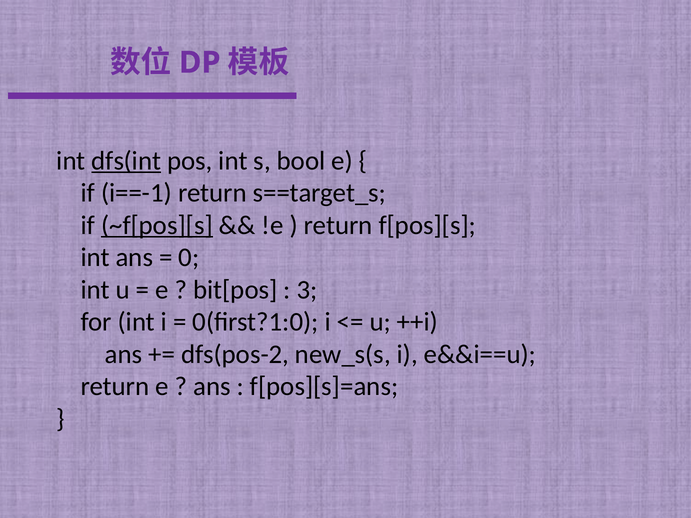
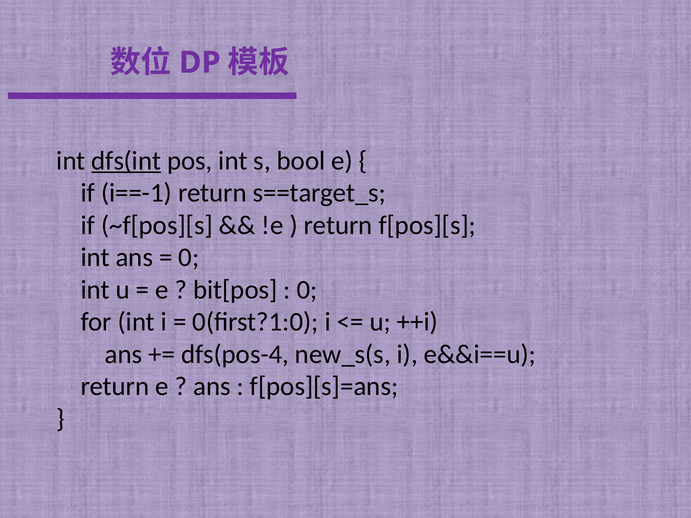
~f[pos][s underline: present -> none
3 at (307, 290): 3 -> 0
dfs(pos-2: dfs(pos-2 -> dfs(pos-4
